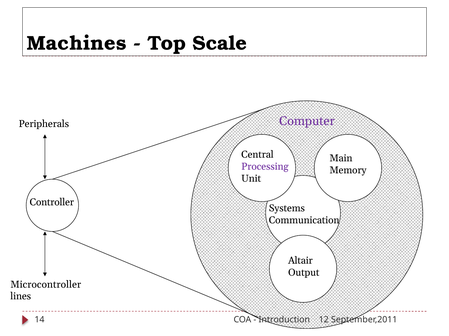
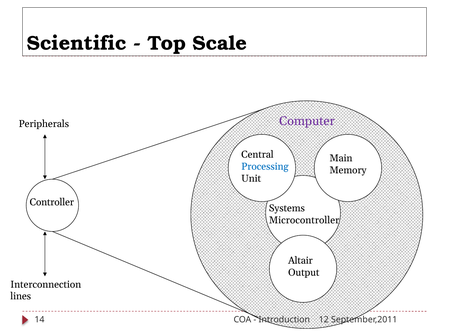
Machines: Machines -> Scientific
Processing colour: purple -> blue
Communication: Communication -> Microcontroller
Microcontroller: Microcontroller -> Interconnection
